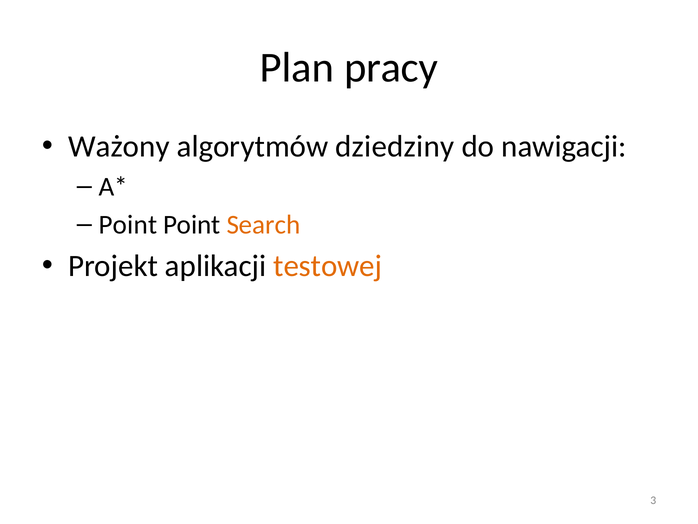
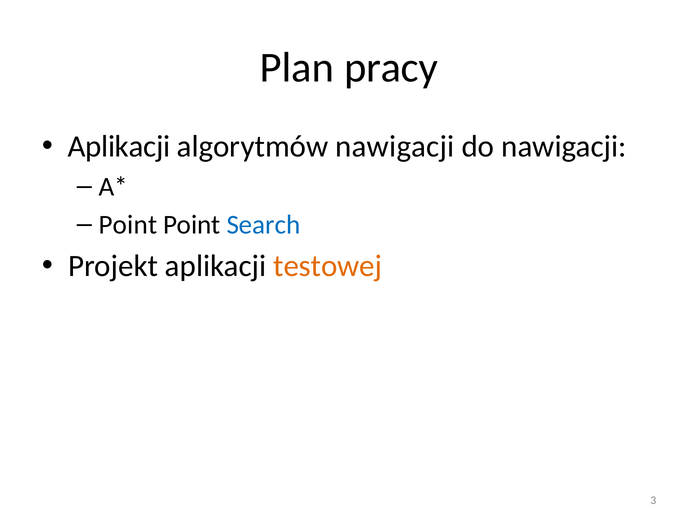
Ważony at (119, 146): Ważony -> Aplikacji
algorytmów dziedziny: dziedziny -> nawigacji
Search colour: orange -> blue
